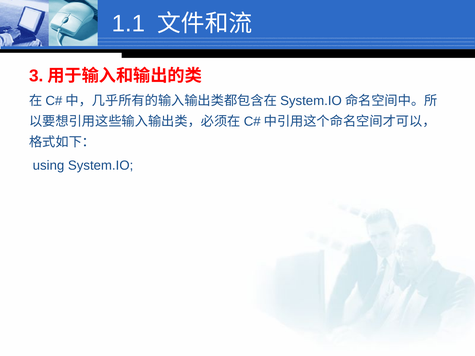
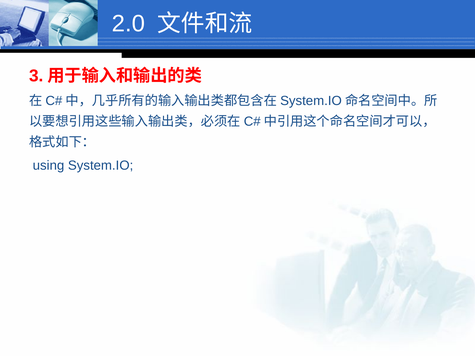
1.1: 1.1 -> 2.0
